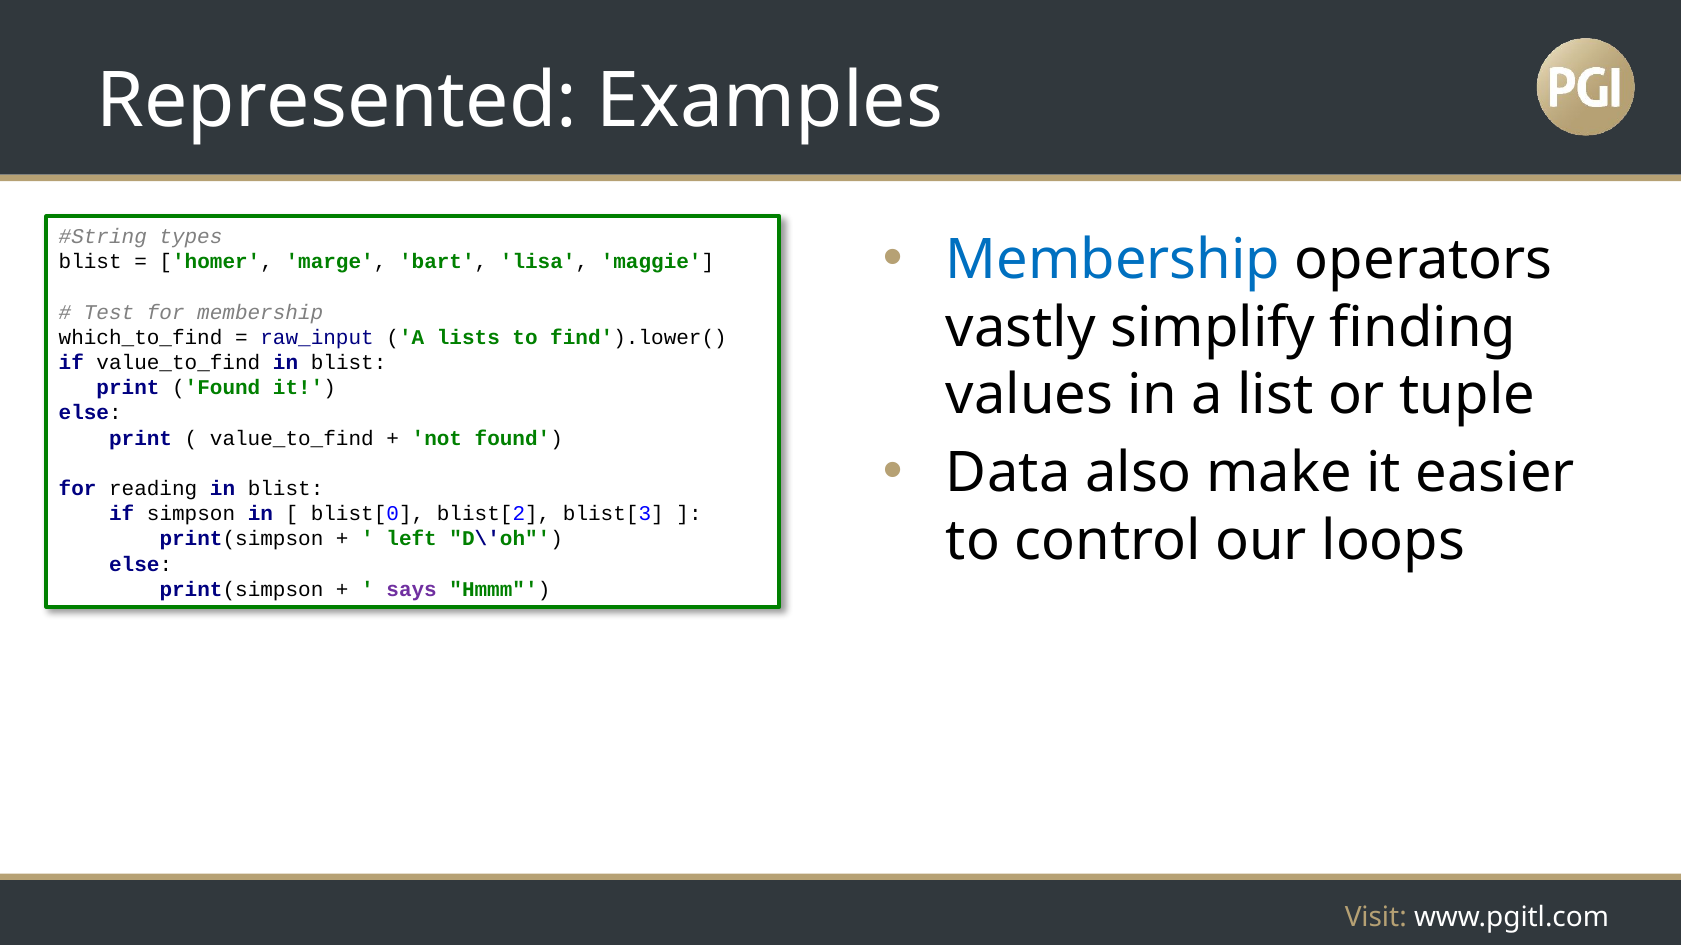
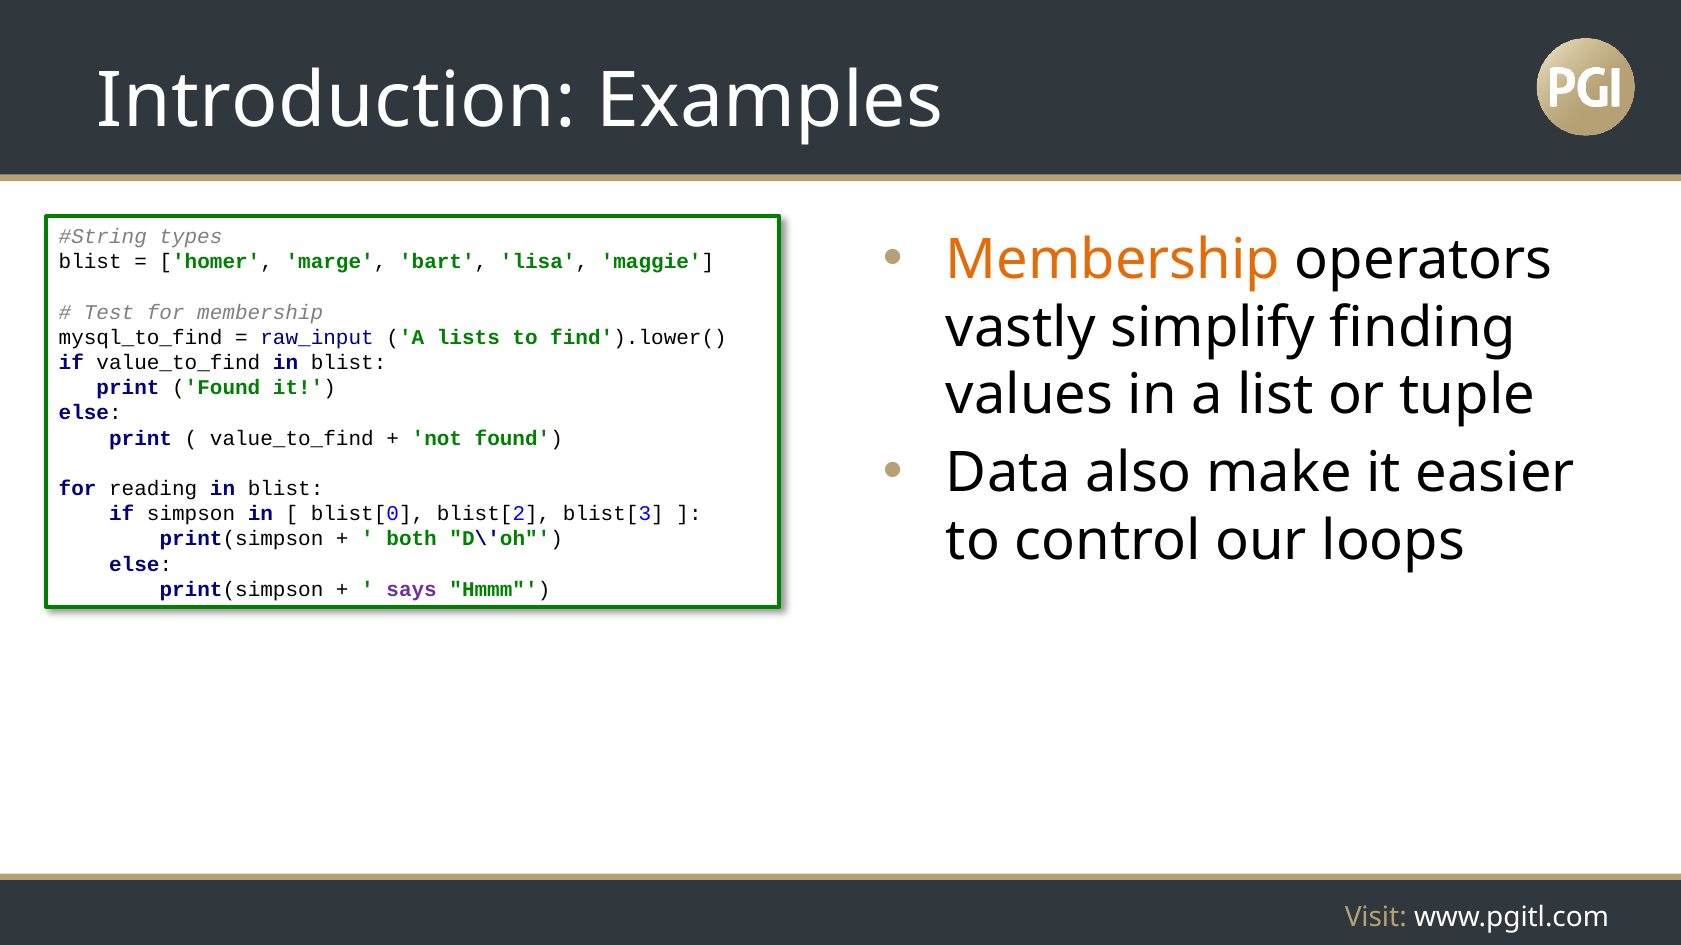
Represented: Represented -> Introduction
Membership at (1113, 260) colour: blue -> orange
which_to_find: which_to_find -> mysql_to_find
left: left -> both
